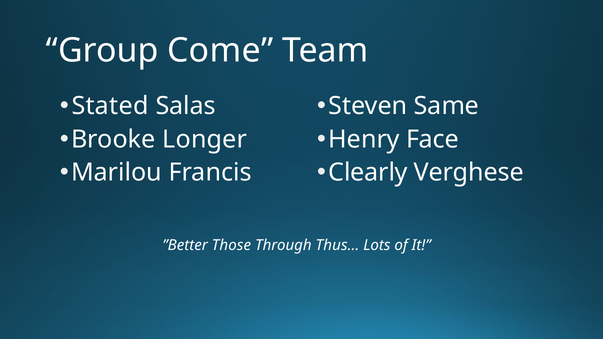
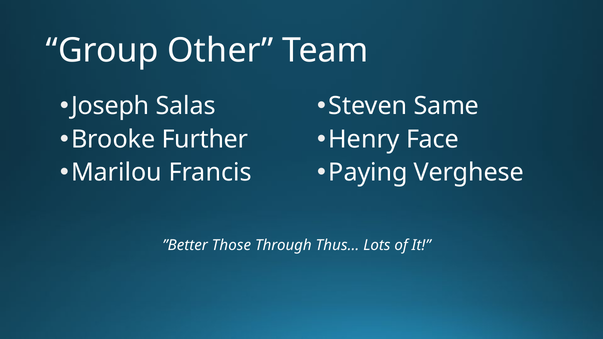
Come: Come -> Other
Stated: Stated -> Joseph
Longer: Longer -> Further
Clearly: Clearly -> Paying
